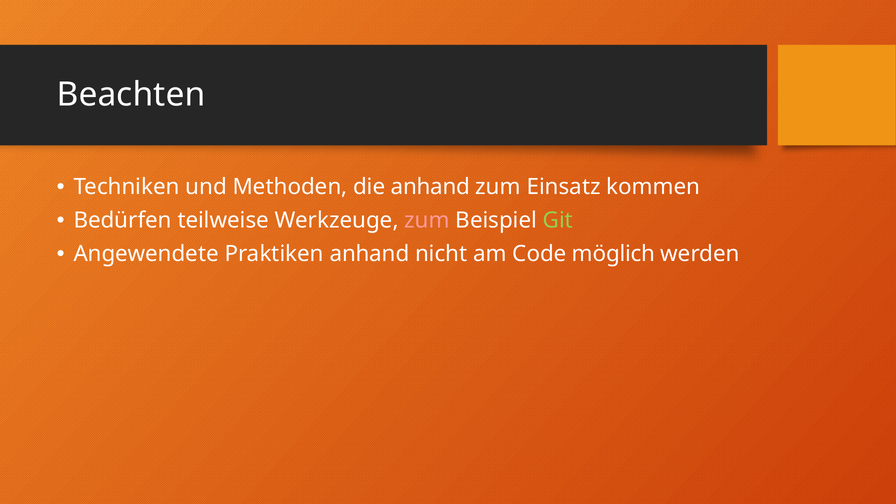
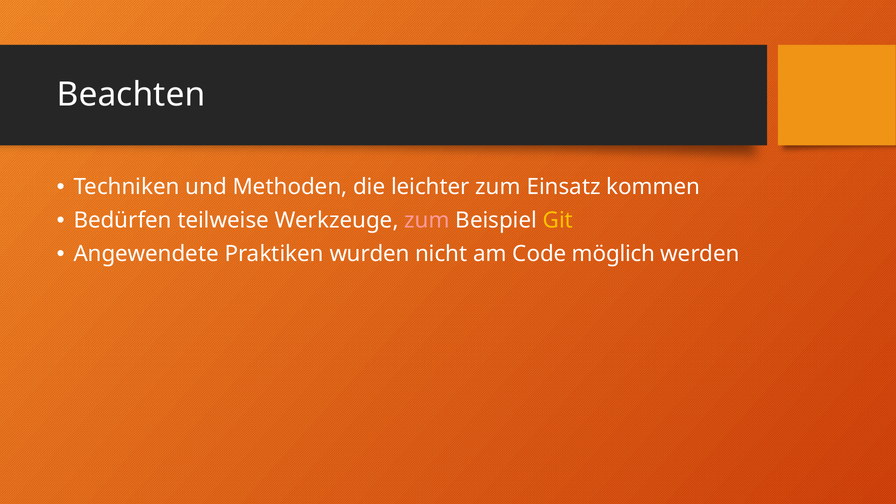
die anhand: anhand -> leichter
Git colour: light green -> yellow
Praktiken anhand: anhand -> wurden
